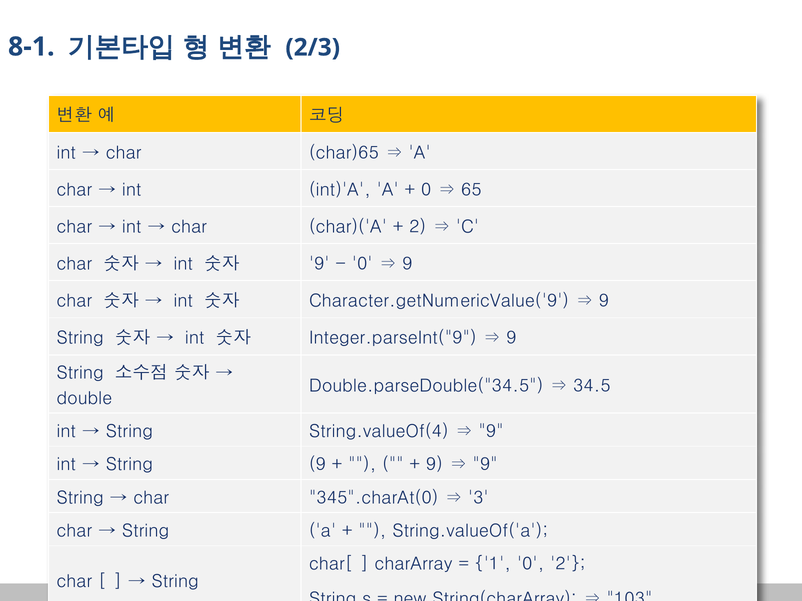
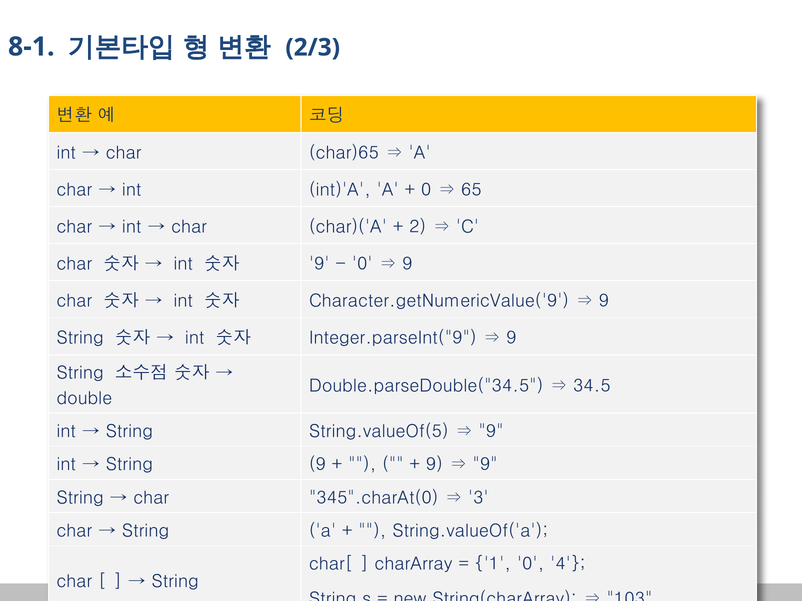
String.valueOf(4: String.valueOf(4 -> String.valueOf(5
0 2: 2 -> 4
